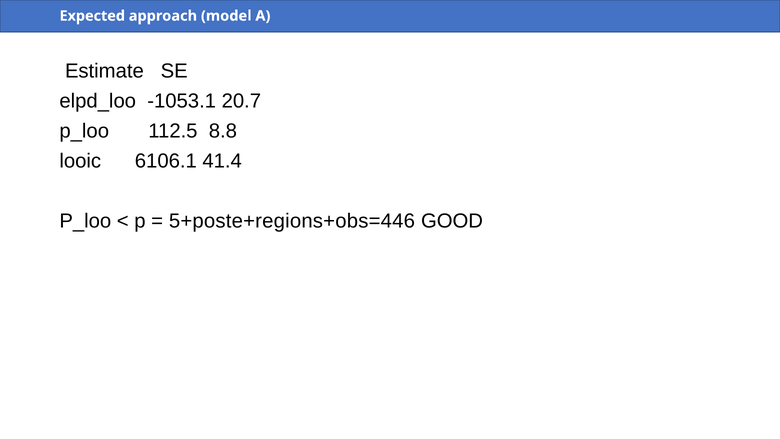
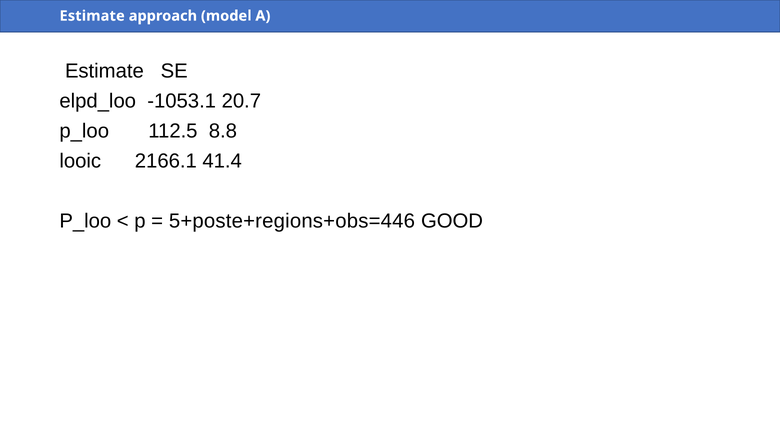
Expected at (92, 16): Expected -> Estimate
6106.1: 6106.1 -> 2166.1
